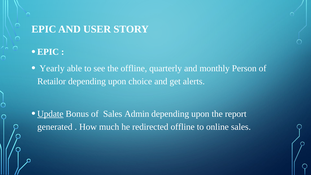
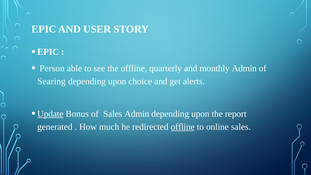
Yearly: Yearly -> Person
monthly Person: Person -> Admin
Retailor: Retailor -> Searing
offline at (183, 127) underline: none -> present
